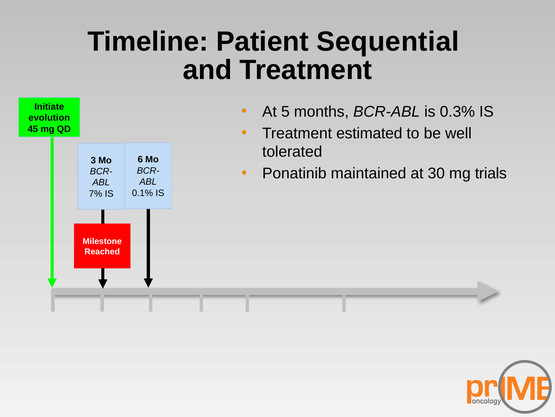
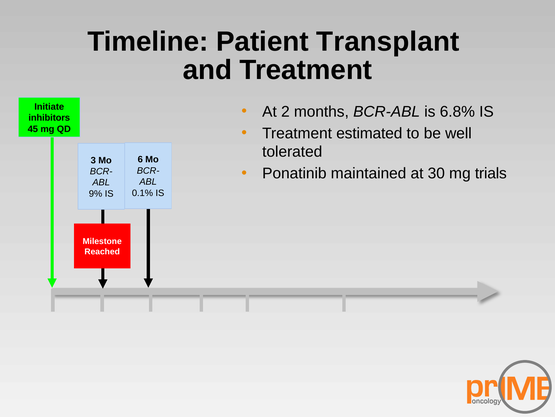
Sequential: Sequential -> Transplant
5: 5 -> 2
0.3%: 0.3% -> 6.8%
evolution: evolution -> inhibitors
7%: 7% -> 9%
